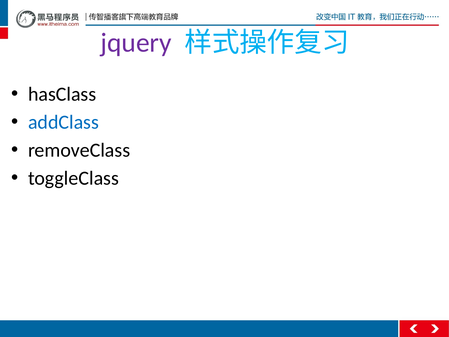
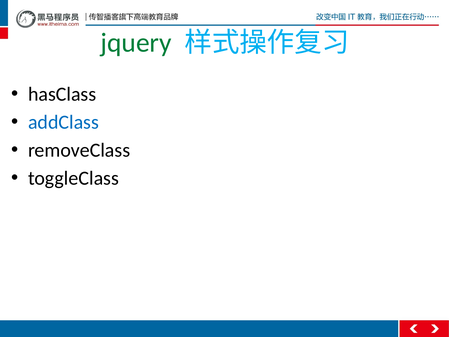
jquery colour: purple -> green
